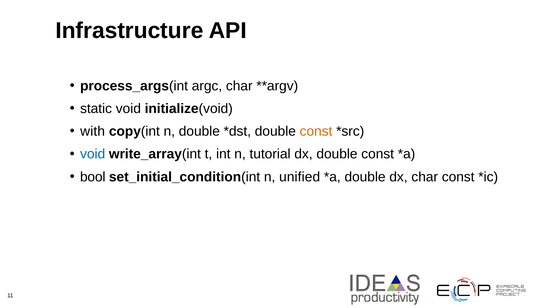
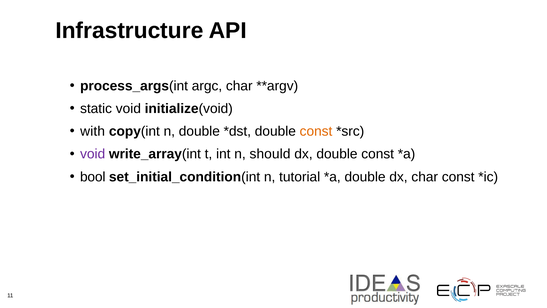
void at (93, 154) colour: blue -> purple
tutorial: tutorial -> should
unified: unified -> tutorial
